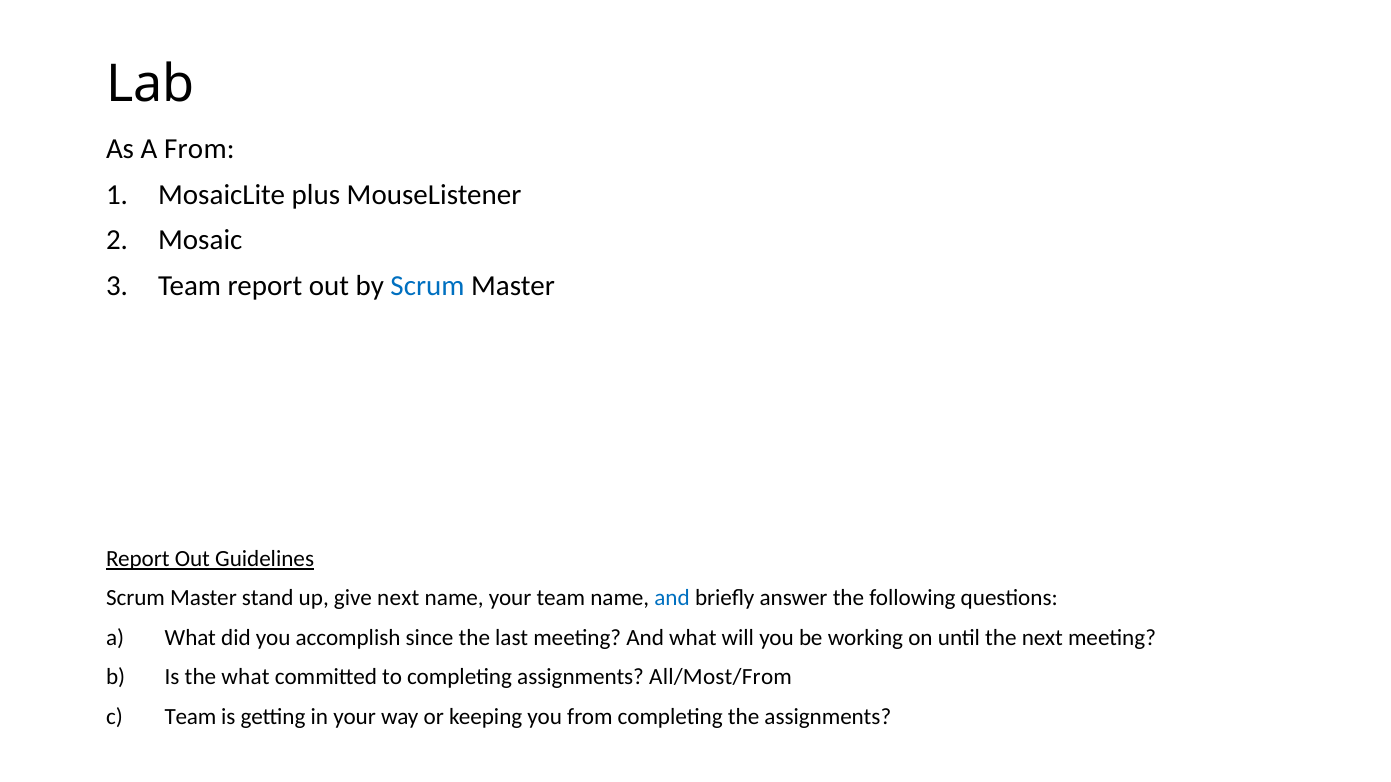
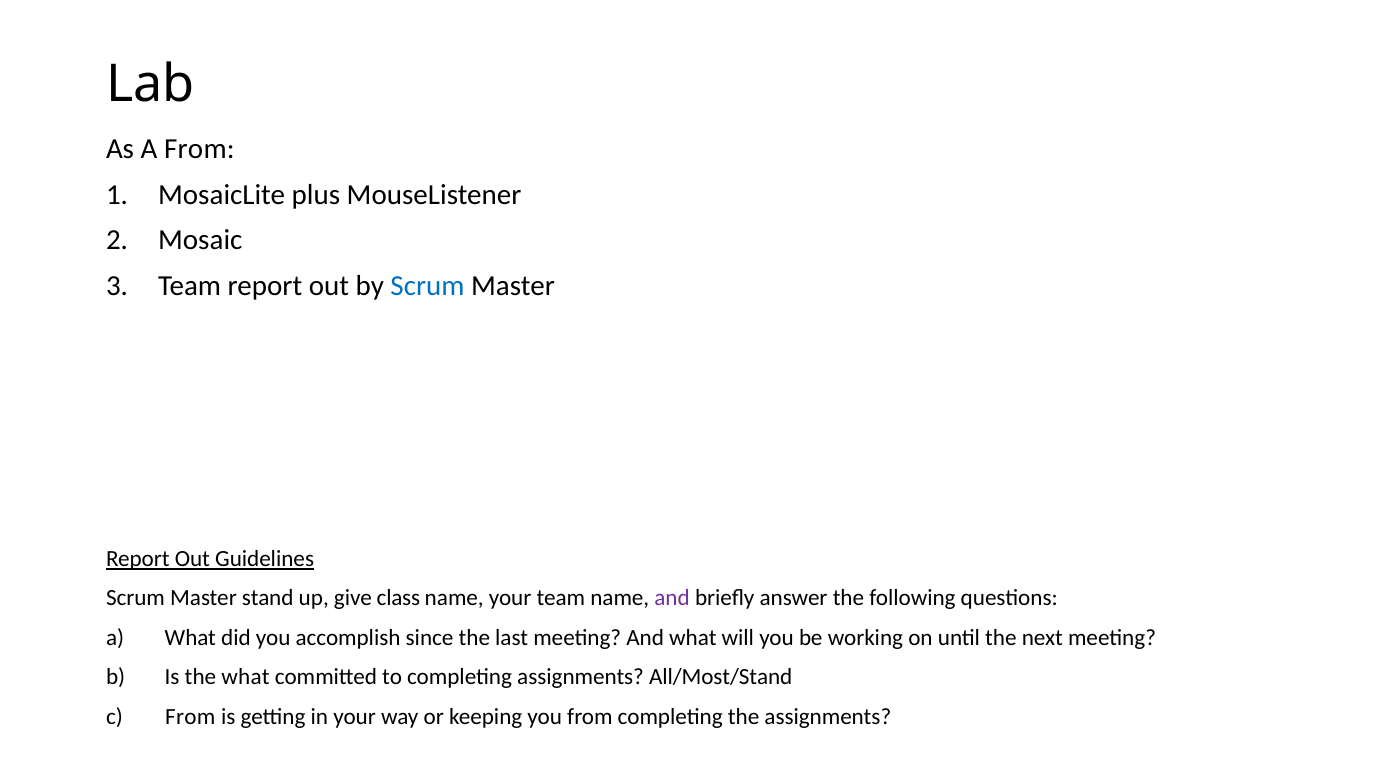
give next: next -> class
and at (672, 598) colour: blue -> purple
All/Most/From: All/Most/From -> All/Most/Stand
Team at (190, 717): Team -> From
